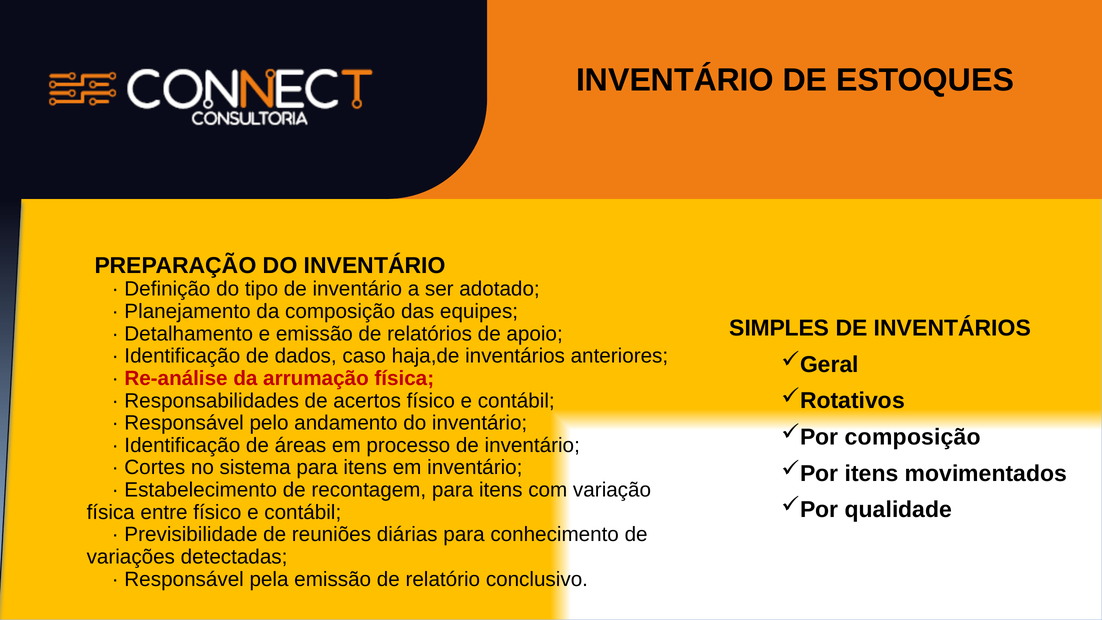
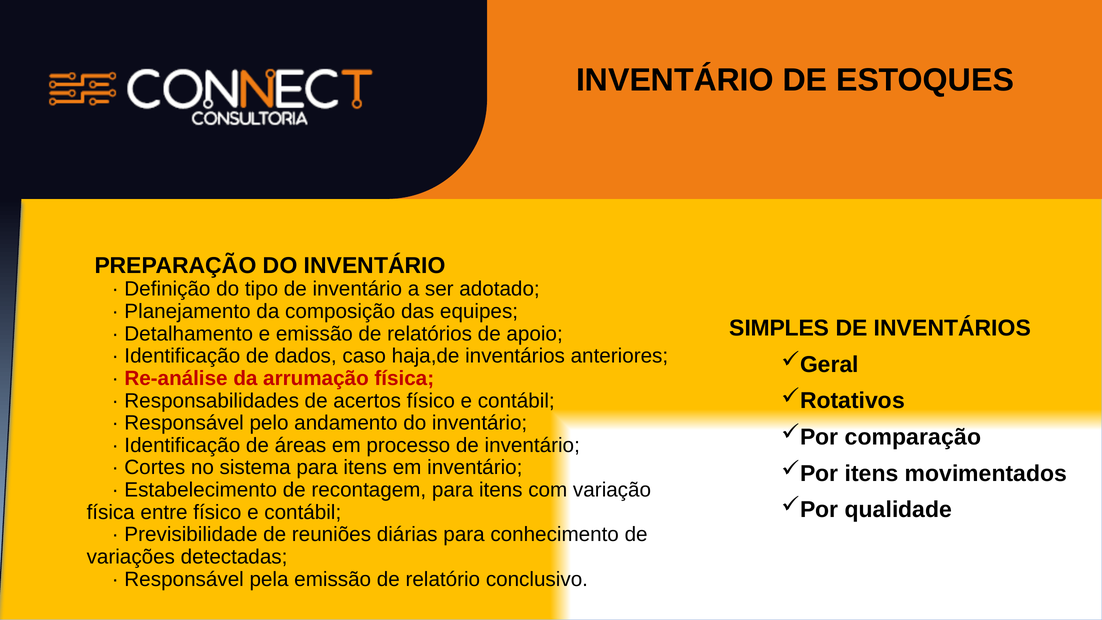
composição at (913, 437): composição -> comparação
